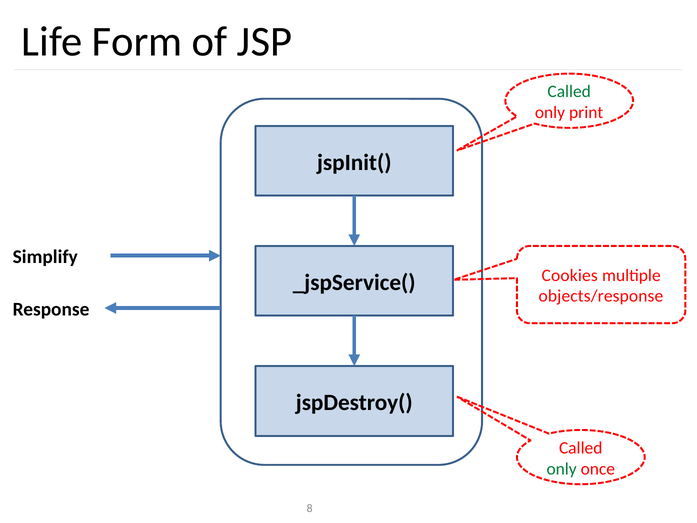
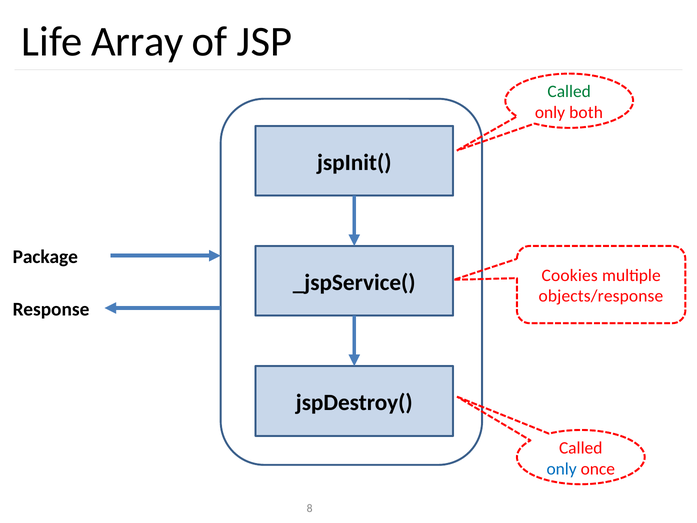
Form: Form -> Array
print: print -> both
Simplify: Simplify -> Package
only at (562, 469) colour: green -> blue
